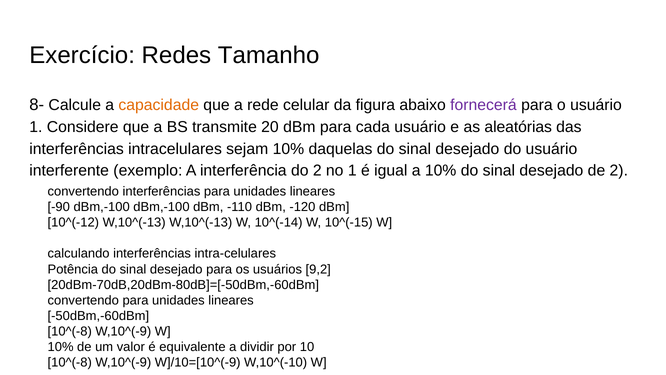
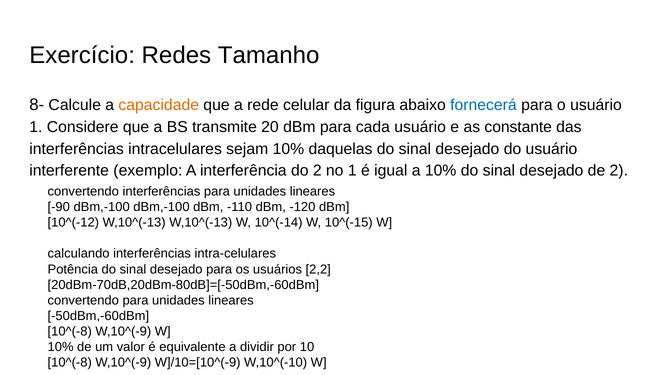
fornecerá colour: purple -> blue
aleatórias: aleatórias -> constante
9,2: 9,2 -> 2,2
